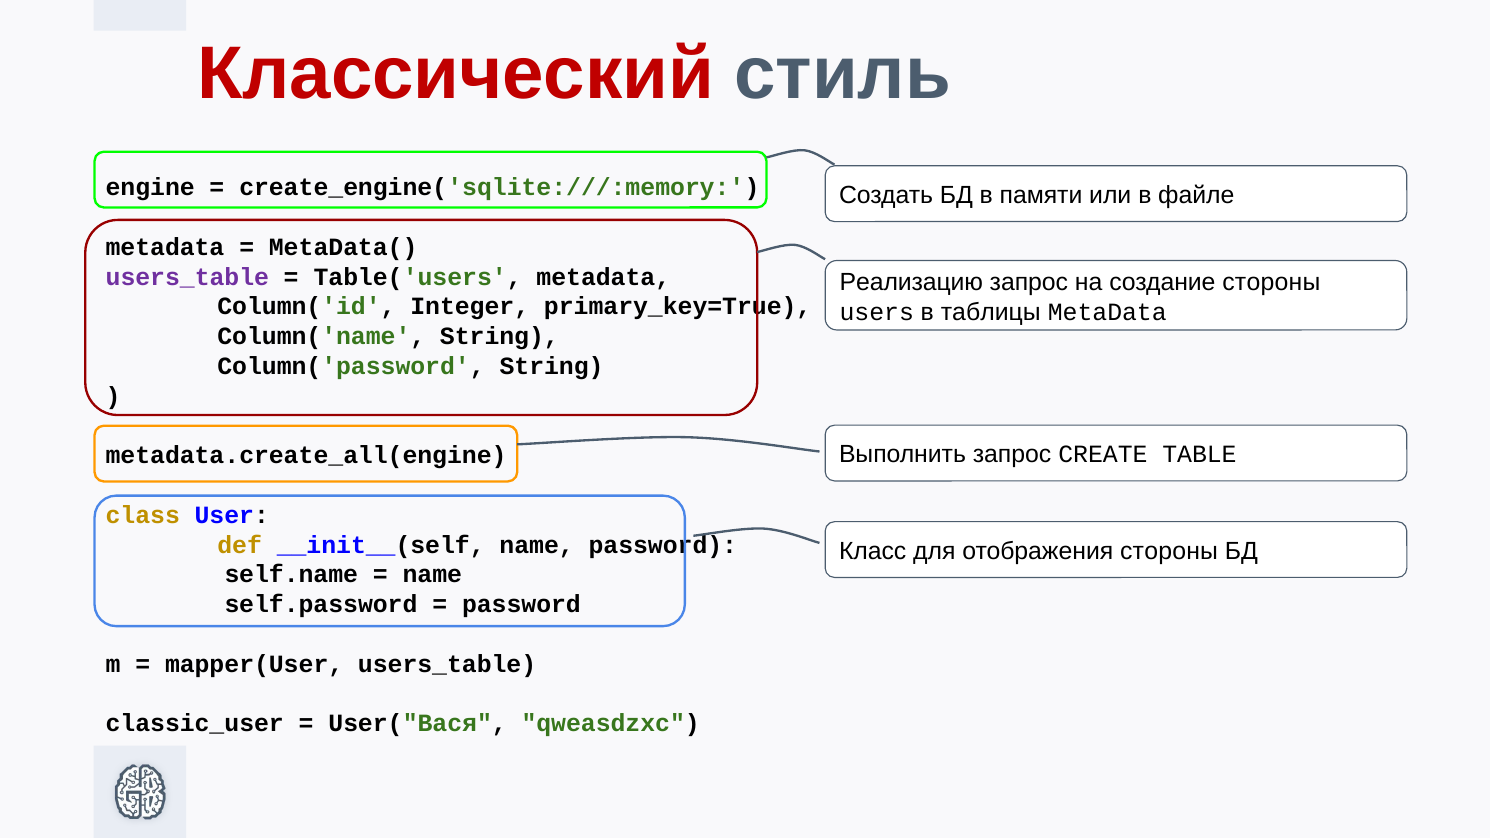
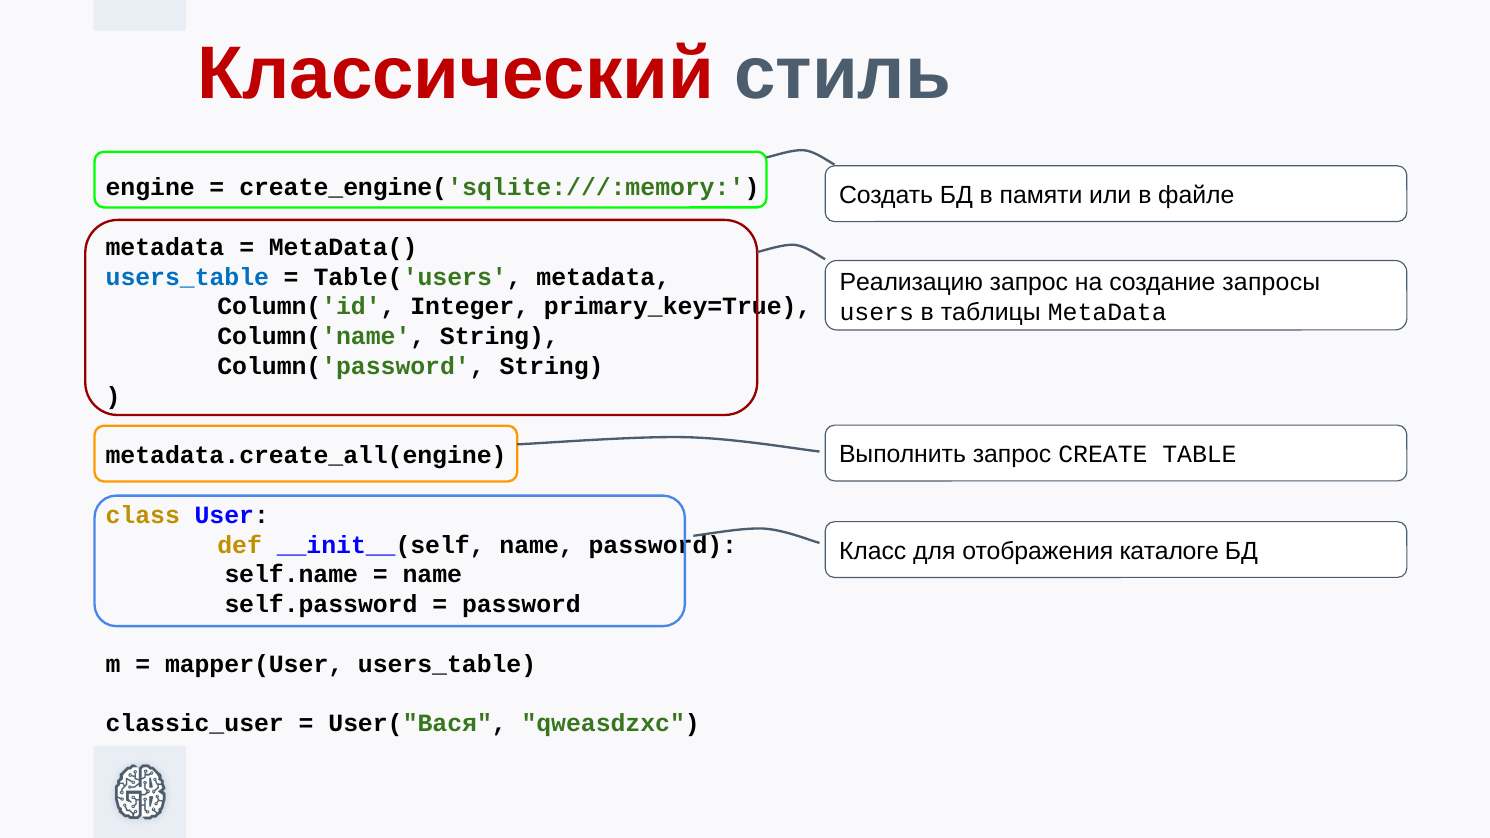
users_table at (187, 277) colour: purple -> blue
создание стороны: стороны -> запросы
отображения стороны: стороны -> каталоге
